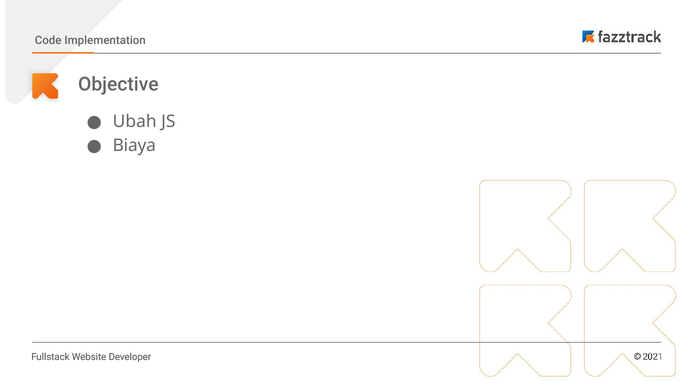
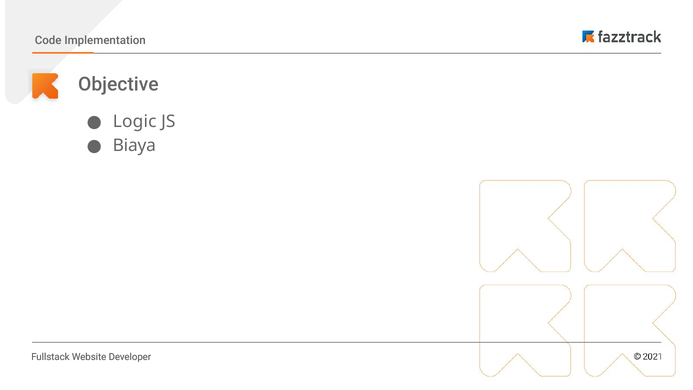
Ubah: Ubah -> Logic
